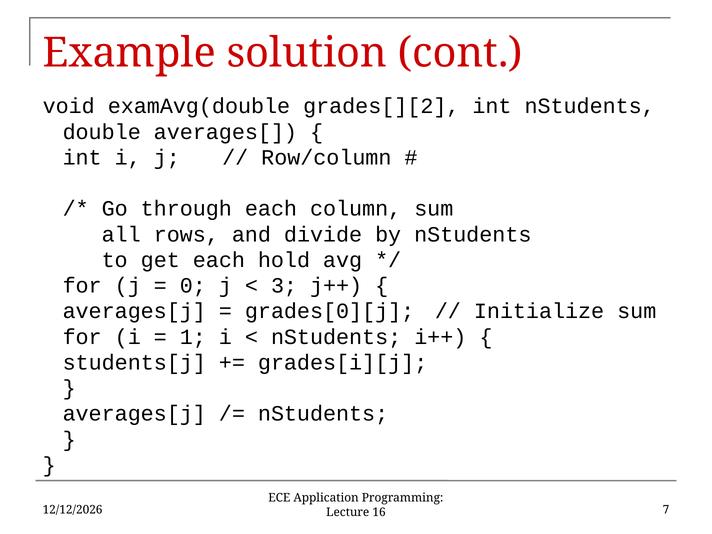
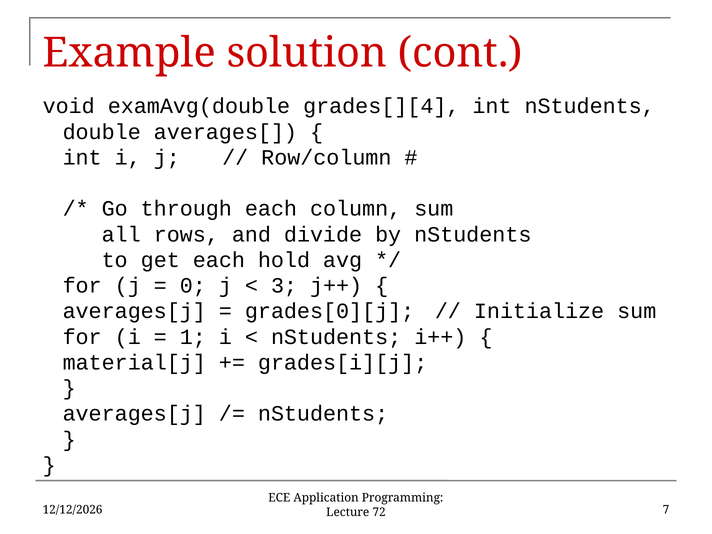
grades[][2: grades[][2 -> grades[][4
students[j: students[j -> material[j
16: 16 -> 72
